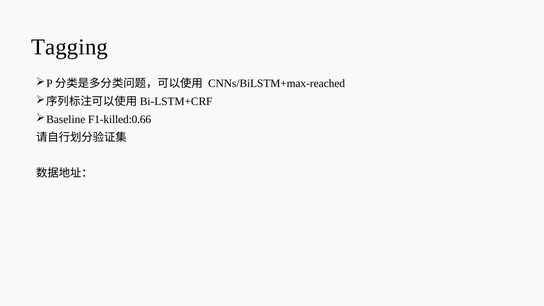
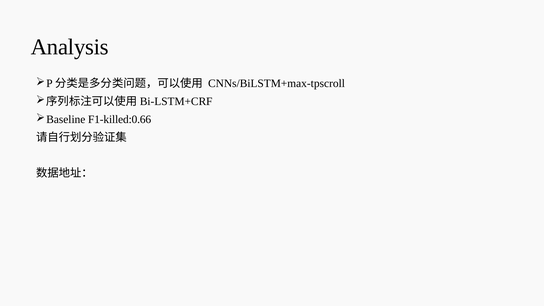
Tagging: Tagging -> Analysis
CNNs/BiLSTM+max-reached: CNNs/BiLSTM+max-reached -> CNNs/BiLSTM+max-tpscroll
